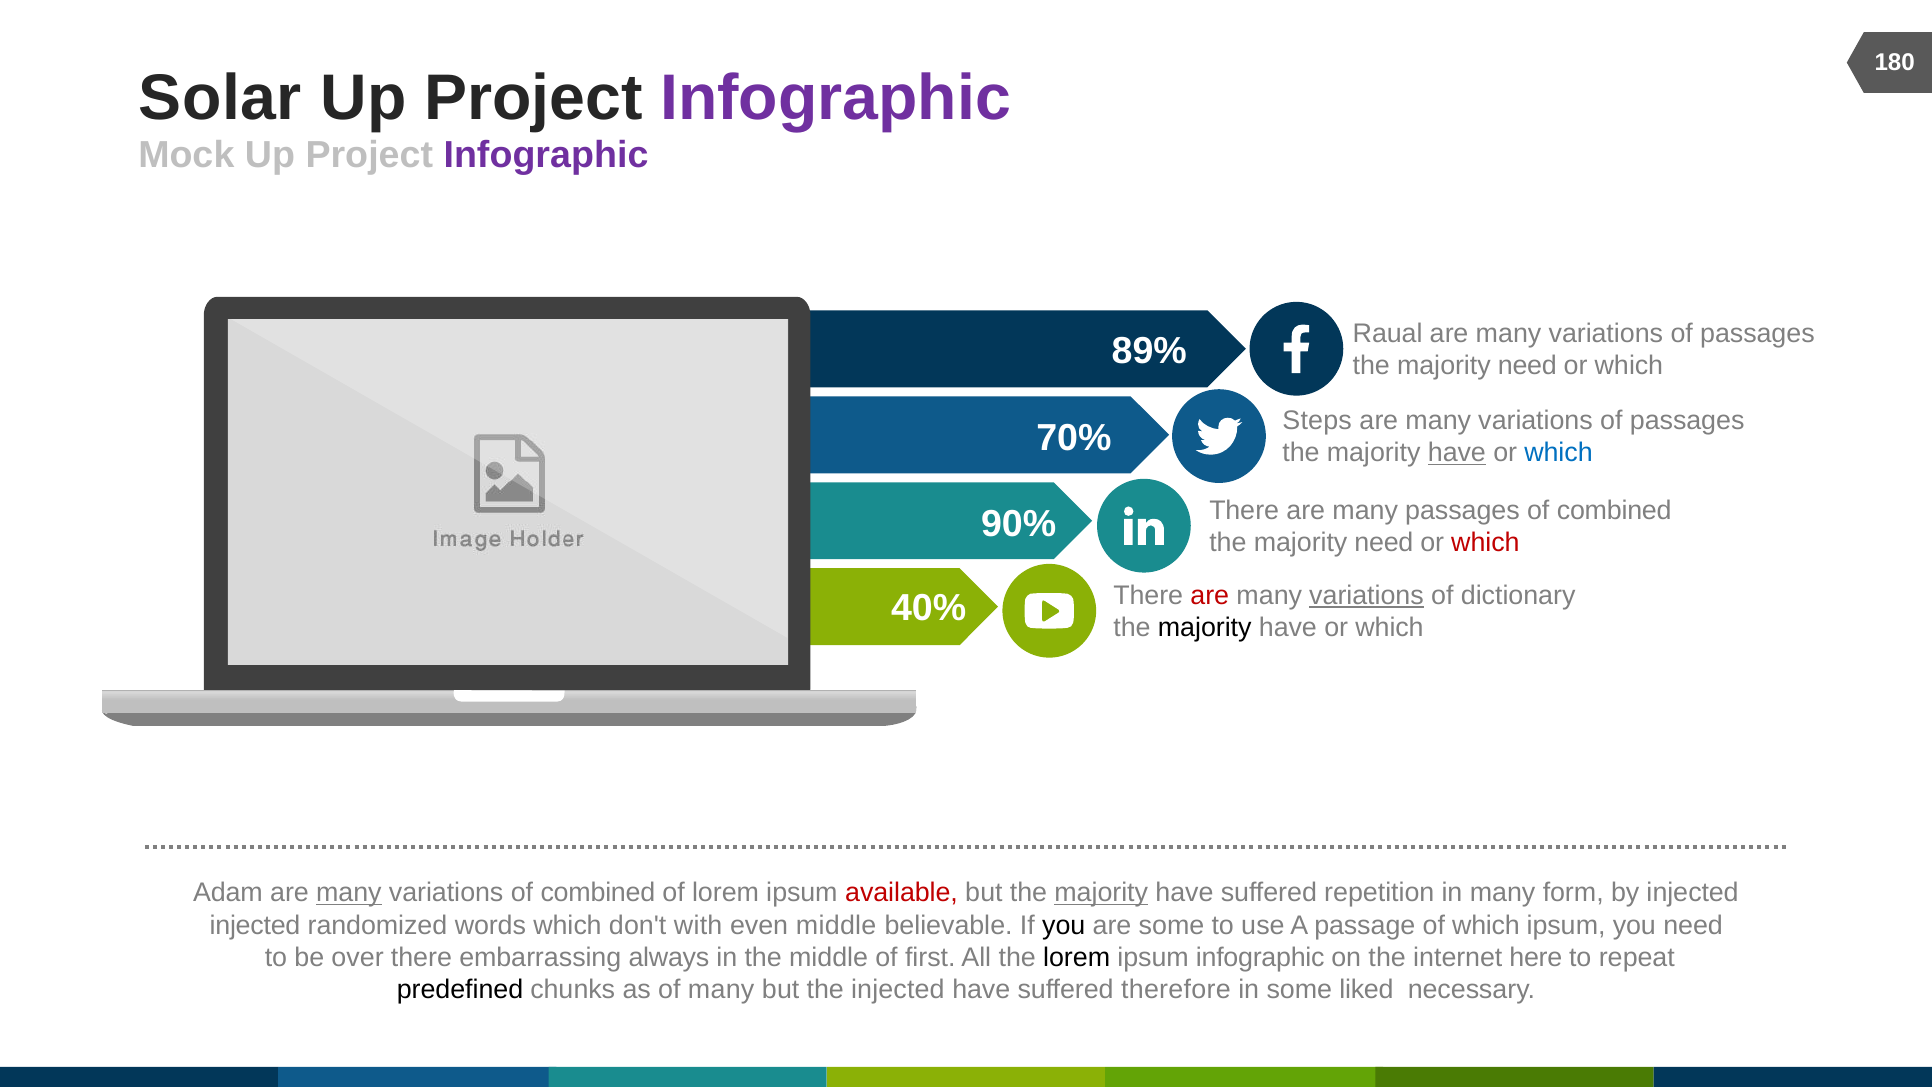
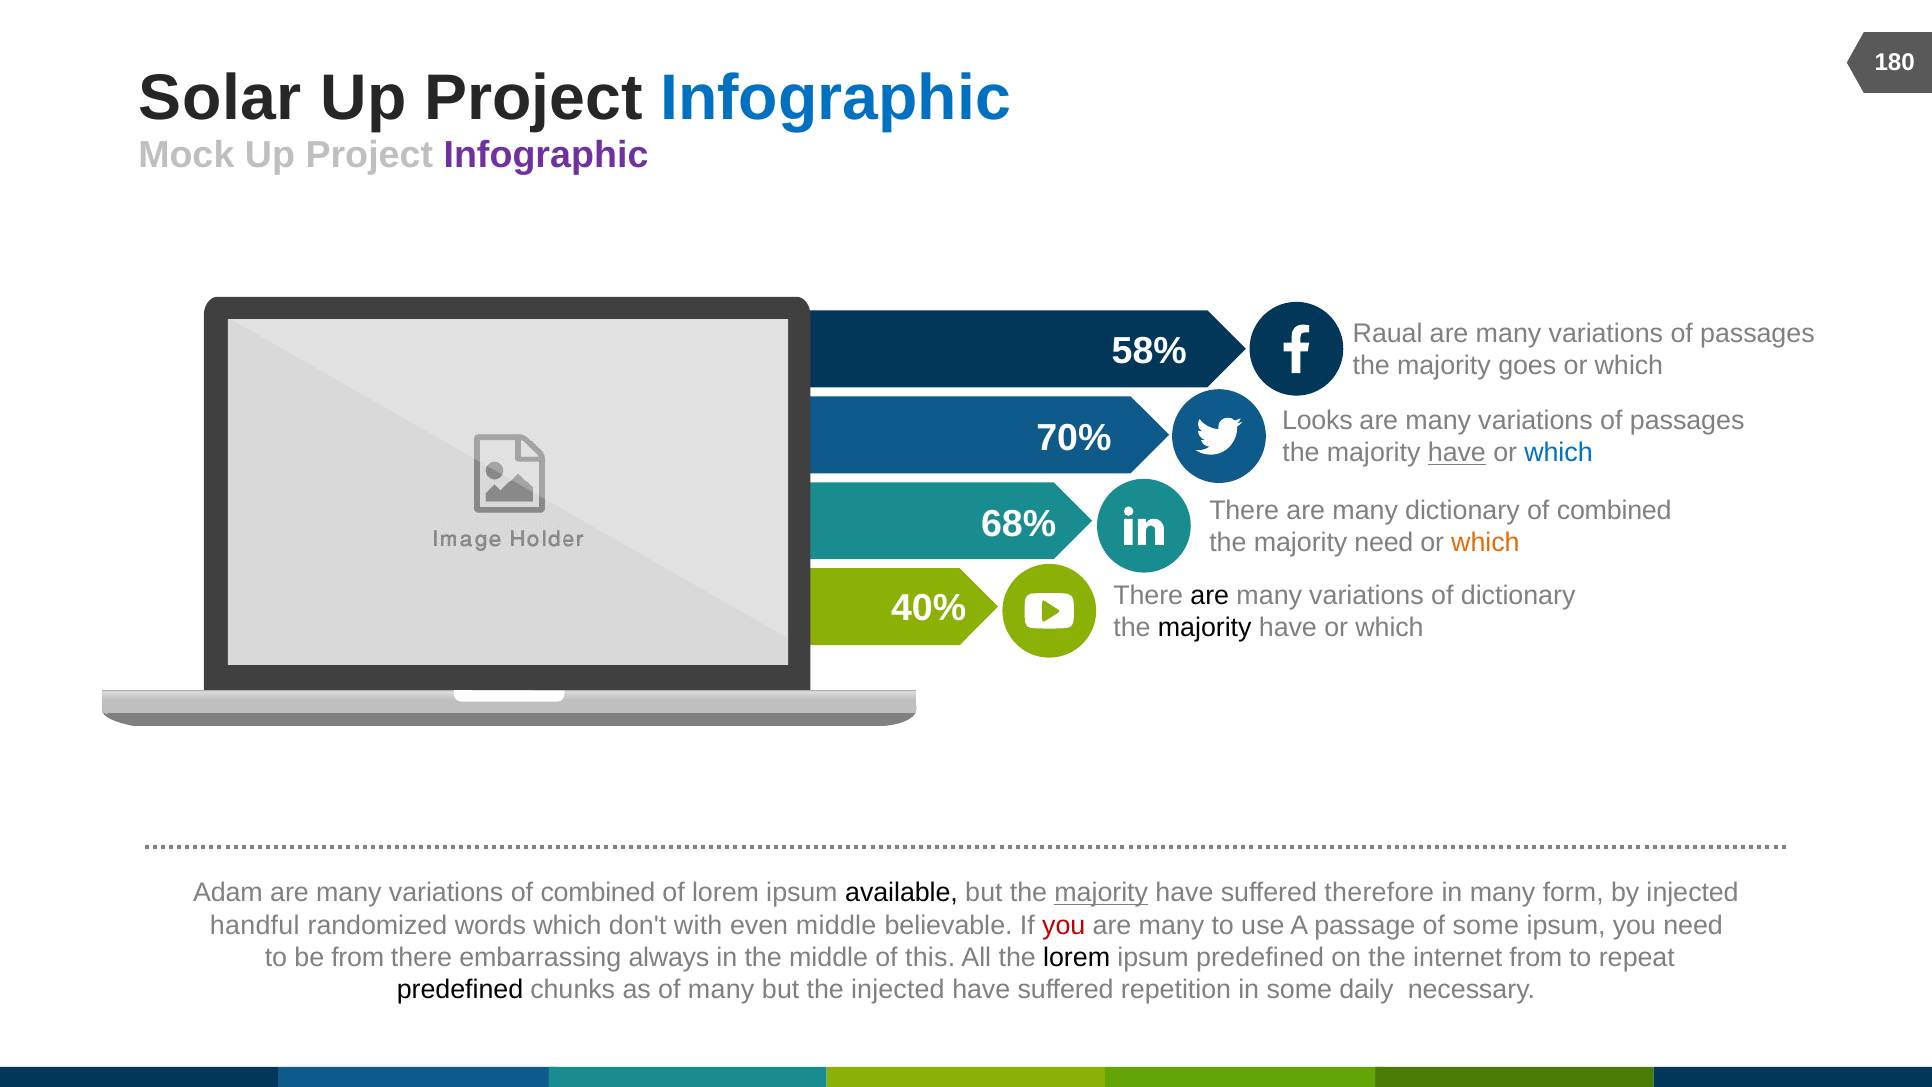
Infographic at (836, 98) colour: purple -> blue
89%: 89% -> 58%
need at (1527, 366): need -> goes
Steps: Steps -> Looks
many passages: passages -> dictionary
90%: 90% -> 68%
which at (1485, 542) colour: red -> orange
are at (1210, 595) colour: red -> black
variations at (1366, 595) underline: present -> none
many at (349, 893) underline: present -> none
available colour: red -> black
repetition: repetition -> therefore
injected at (255, 925): injected -> handful
you at (1064, 925) colour: black -> red
some at (1171, 925): some -> many
of which: which -> some
be over: over -> from
first: first -> this
ipsum infographic: infographic -> predefined
internet here: here -> from
therefore: therefore -> repetition
liked: liked -> daily
